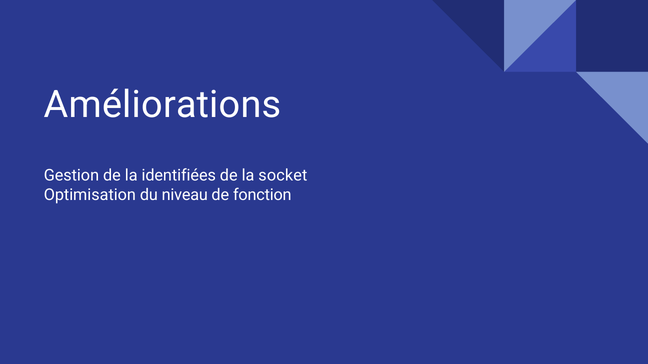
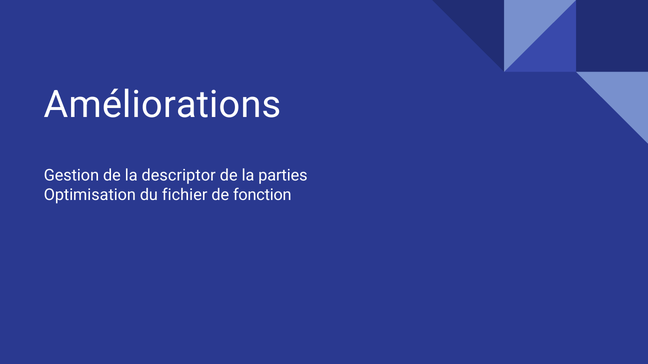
identifiées: identifiées -> descriptor
socket: socket -> parties
niveau: niveau -> fichier
